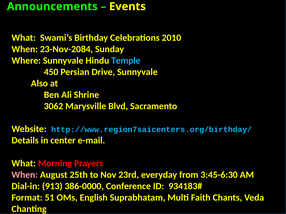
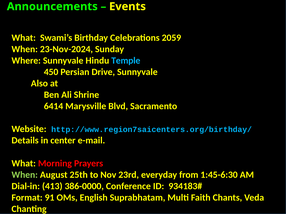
2010: 2010 -> 2059
23-Nov-2084: 23-Nov-2084 -> 23-Nov-2024
3062: 3062 -> 6414
When at (25, 175) colour: pink -> light green
3:45-6:30: 3:45-6:30 -> 1:45-6:30
913: 913 -> 413
51: 51 -> 91
